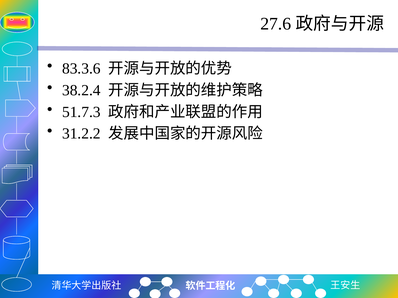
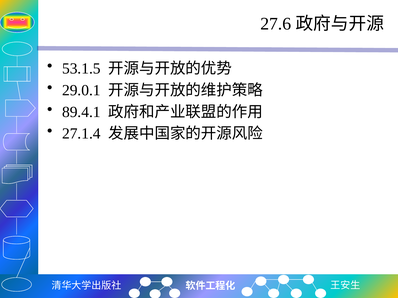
83.3.6: 83.3.6 -> 53.1.5
38.2.4: 38.2.4 -> 29.0.1
51.7.3: 51.7.3 -> 89.4.1
31.2.2: 31.2.2 -> 27.1.4
